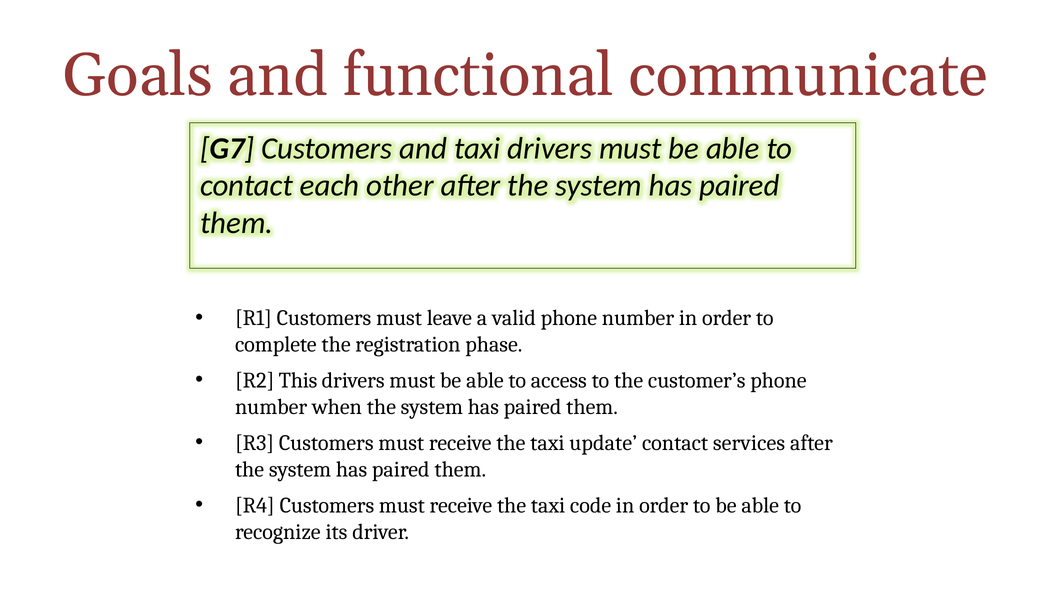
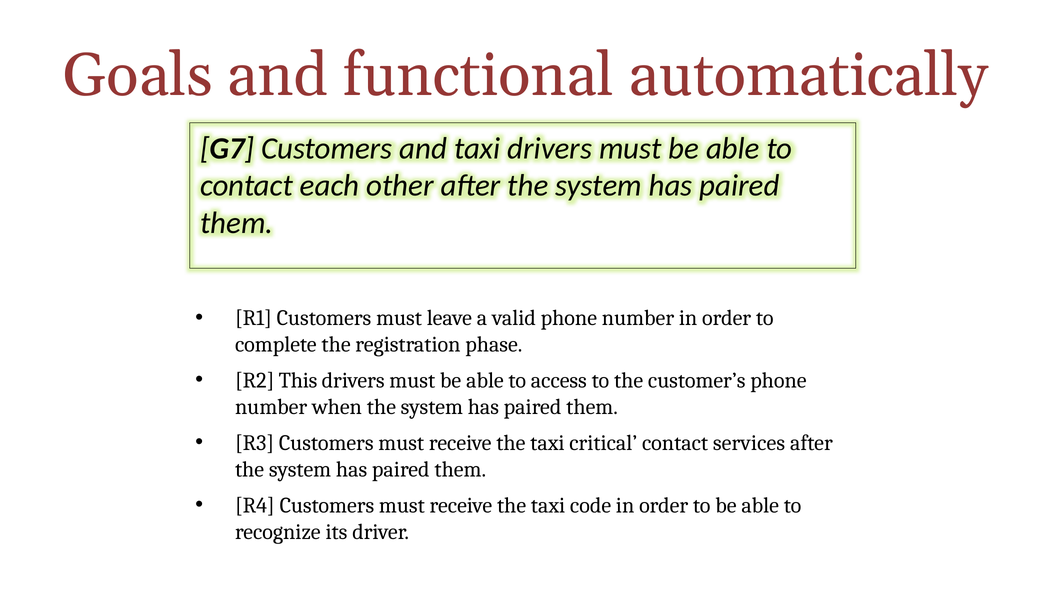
communicate: communicate -> automatically
update: update -> critical
